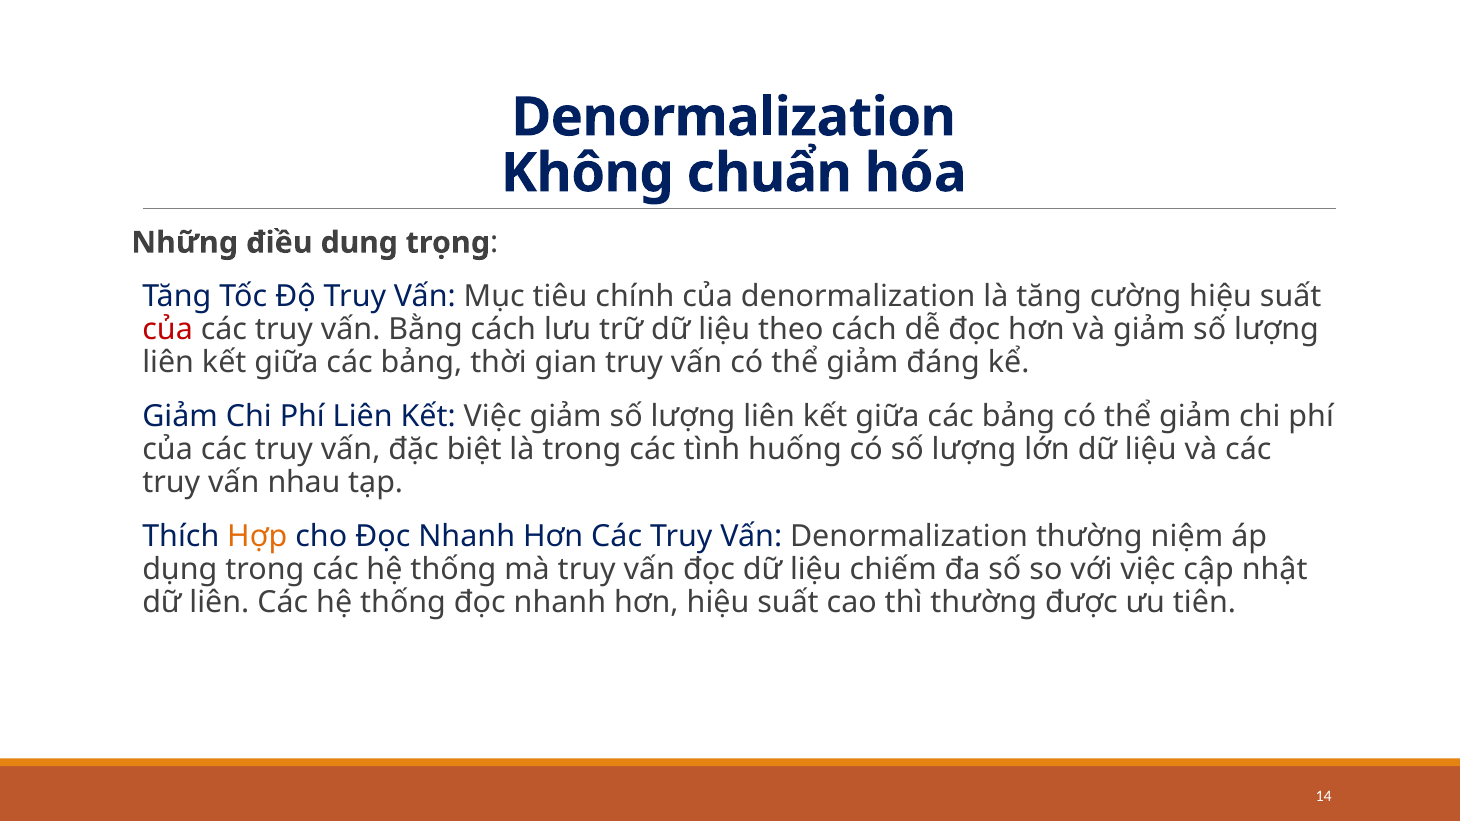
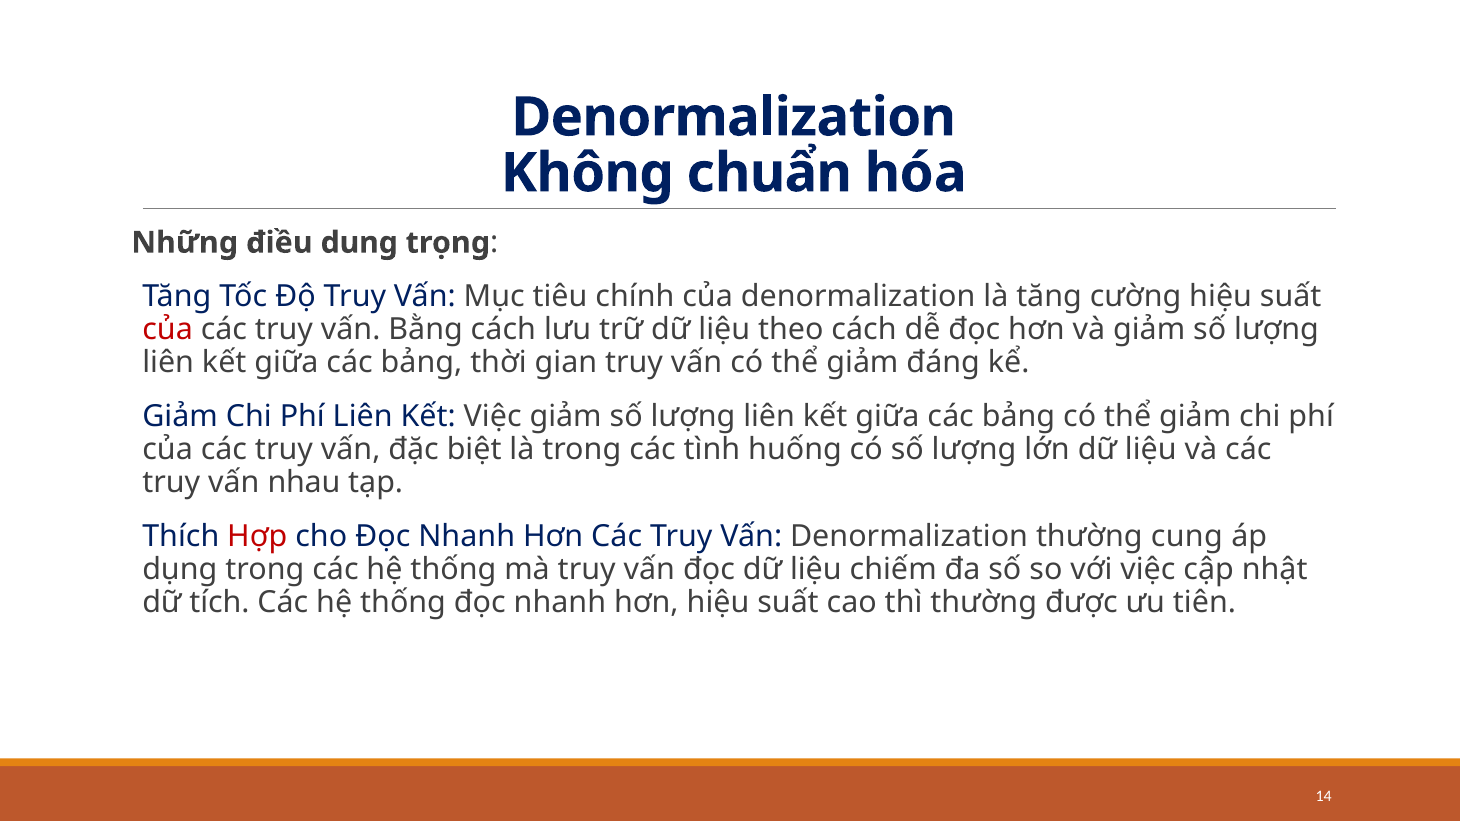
Hợp colour: orange -> red
niệm: niệm -> cung
dữ liên: liên -> tích
